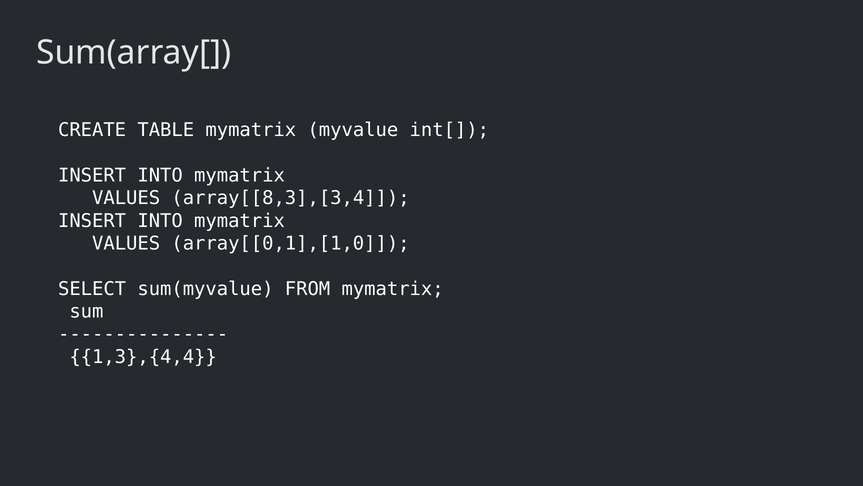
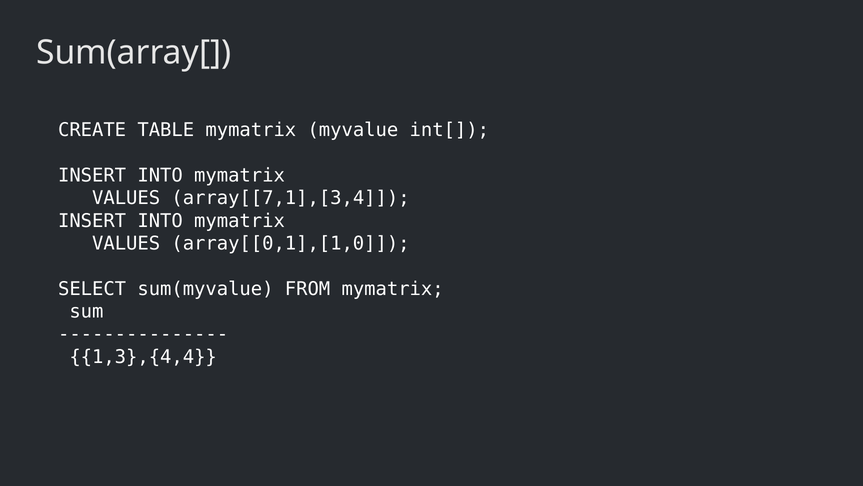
array[[8,3],[3,4: array[[8,3],[3,4 -> array[[7,1],[3,4
